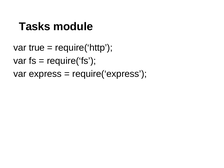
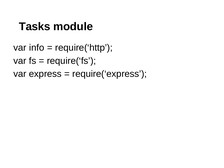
true: true -> info
